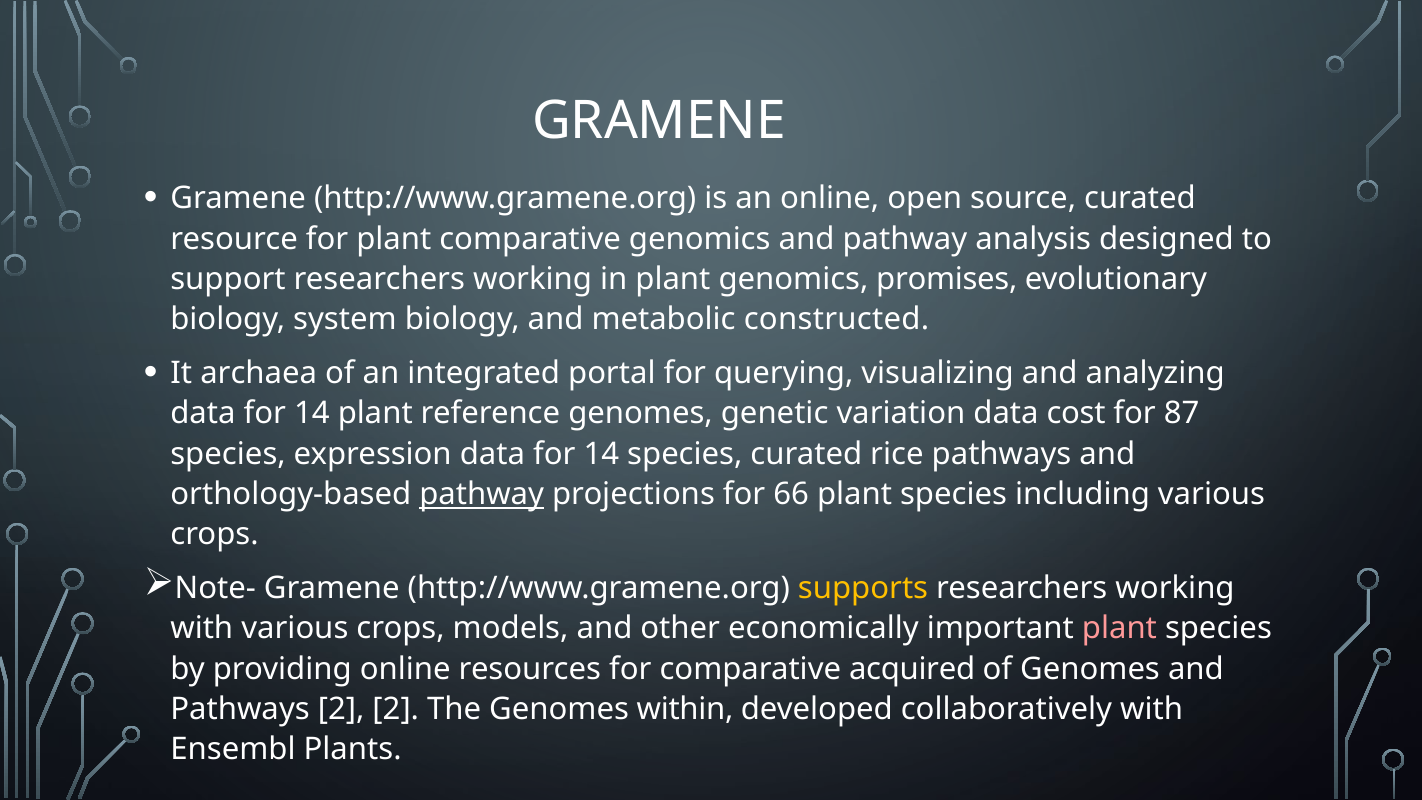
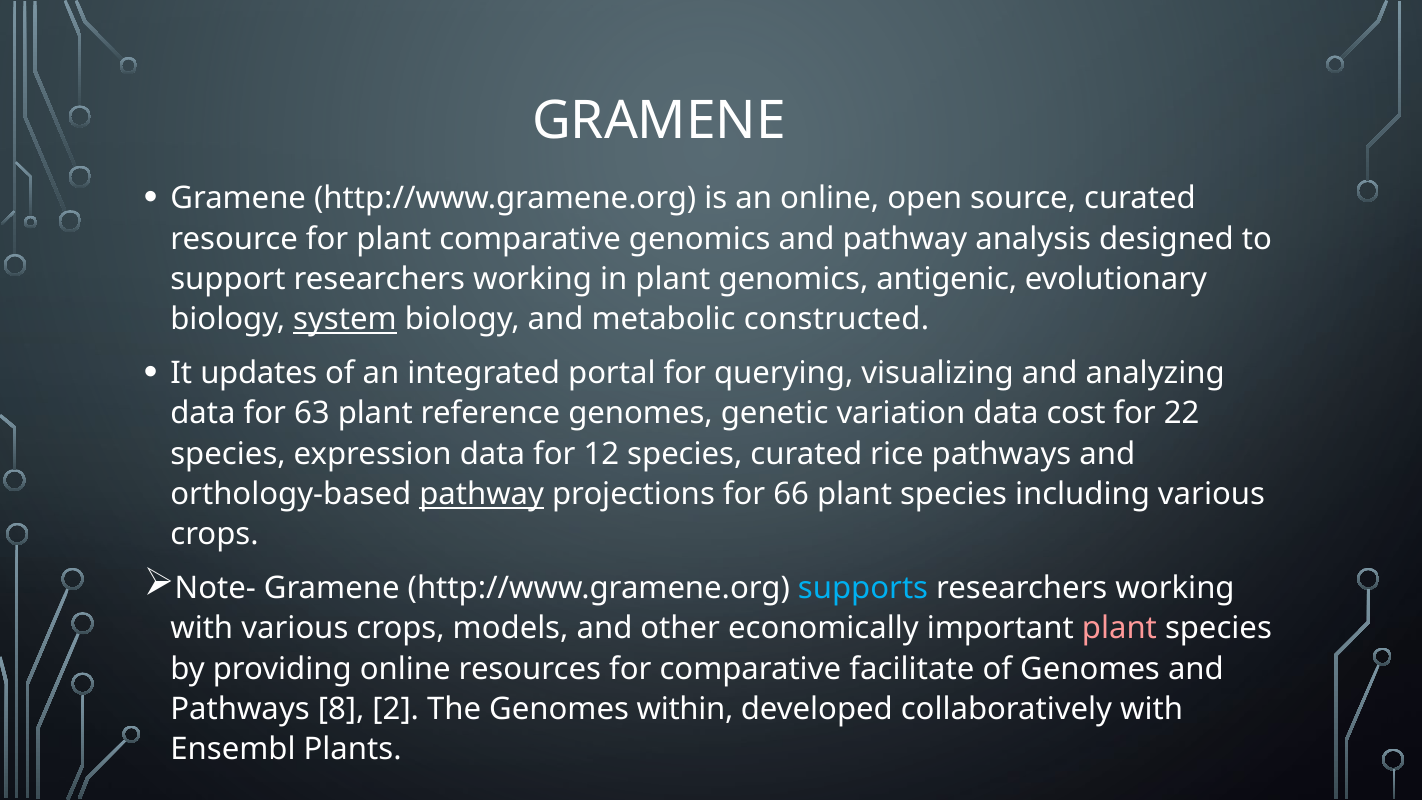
promises: promises -> antigenic
system underline: none -> present
archaea: archaea -> updates
14 at (312, 414): 14 -> 63
87: 87 -> 22
expression data for 14: 14 -> 12
supports colour: yellow -> light blue
acquired: acquired -> facilitate
Pathways 2: 2 -> 8
